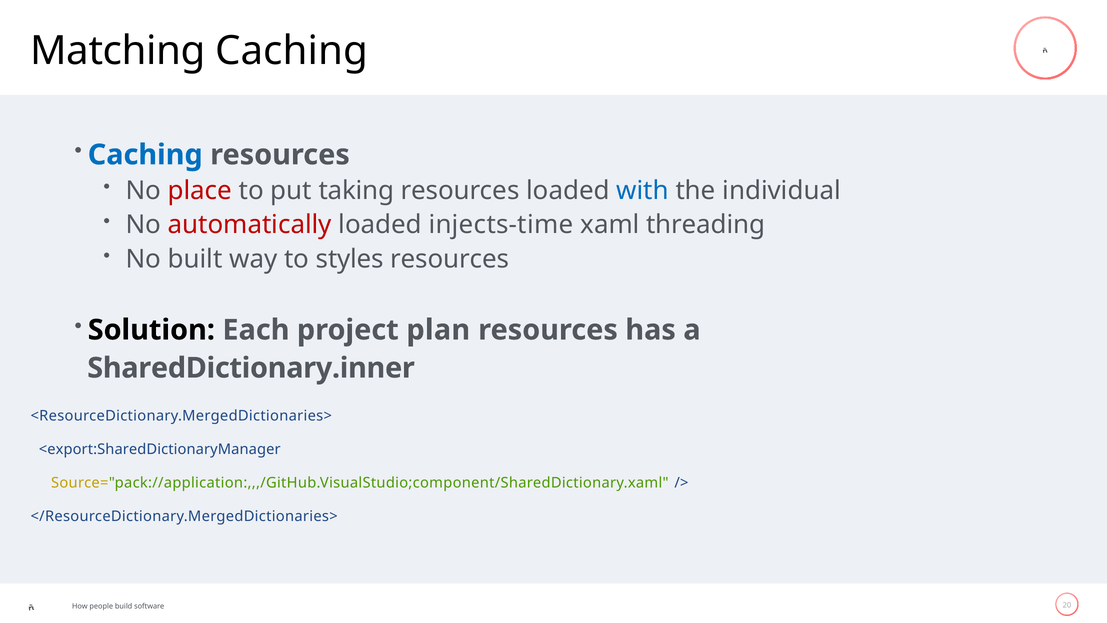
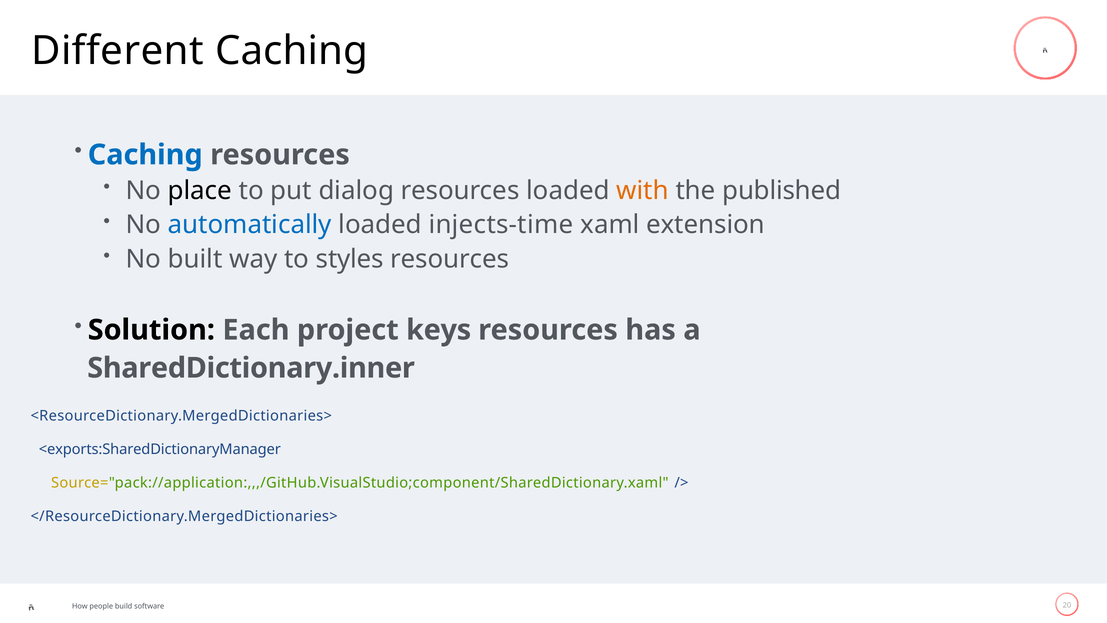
Matching: Matching -> Different
place colour: red -> black
taking: taking -> dialog
with colour: blue -> orange
individual: individual -> published
automatically colour: red -> blue
threading: threading -> extension
plan: plan -> keys
<export:SharedDictionaryManager: <export:SharedDictionaryManager -> <exports:SharedDictionaryManager
